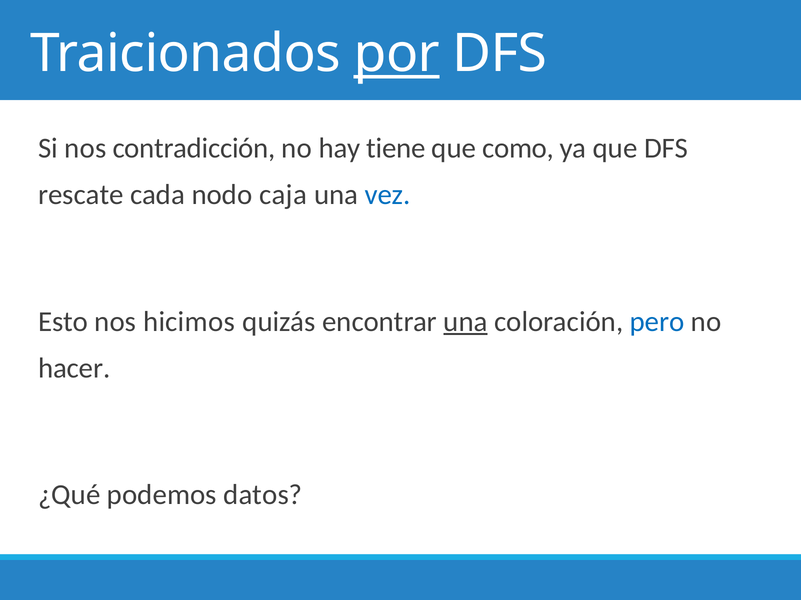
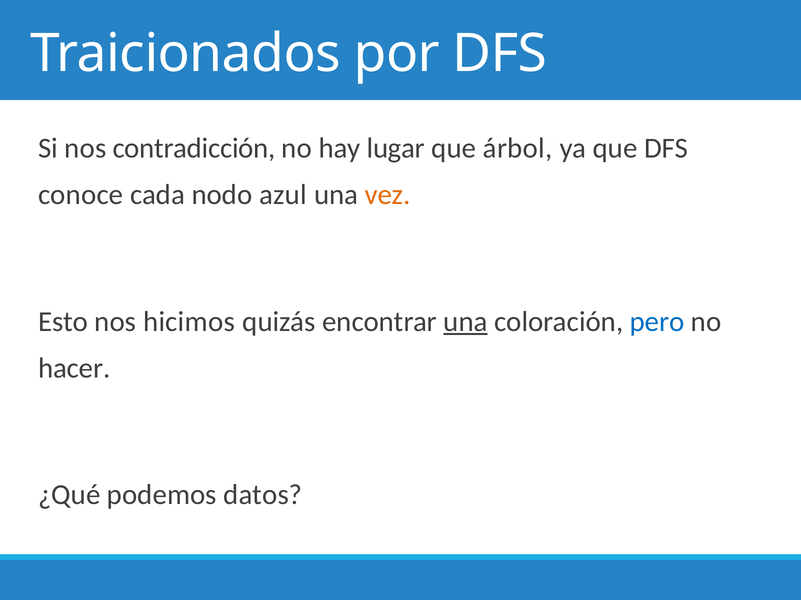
por underline: present -> none
tiene: tiene -> lugar
como: como -> árbol
rescate: rescate -> conoce
caja: caja -> azul
vez colour: blue -> orange
